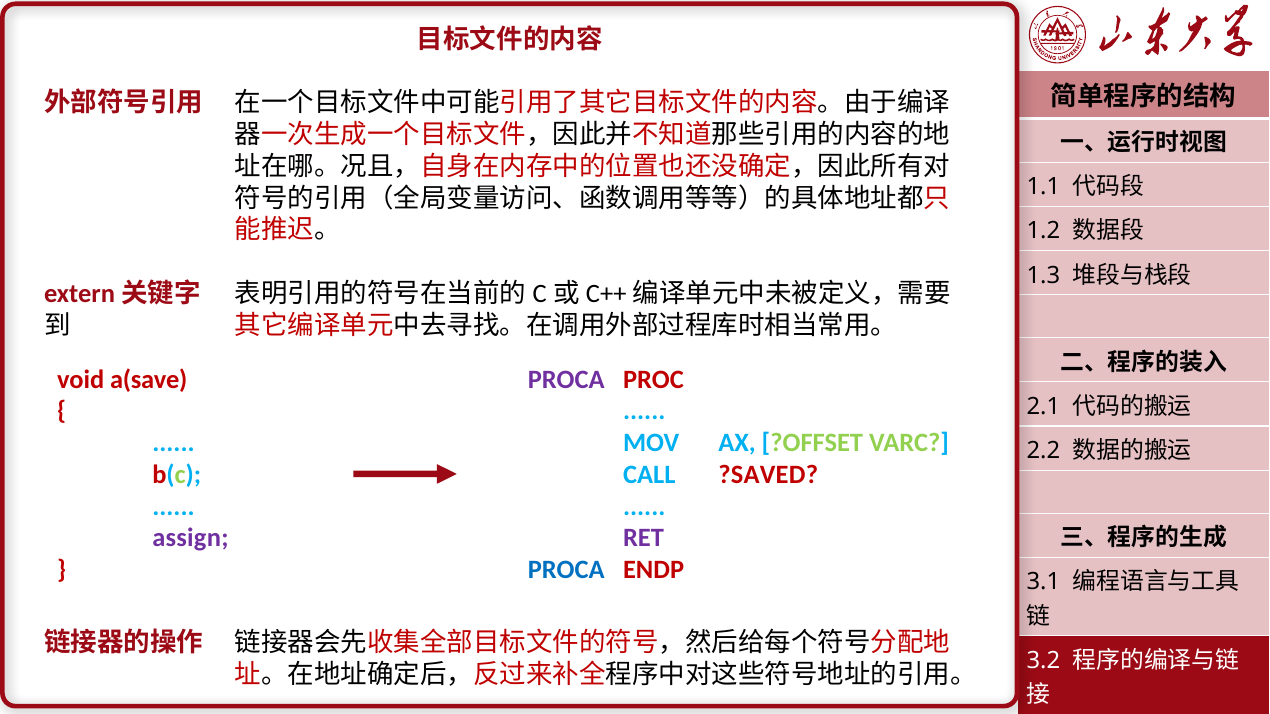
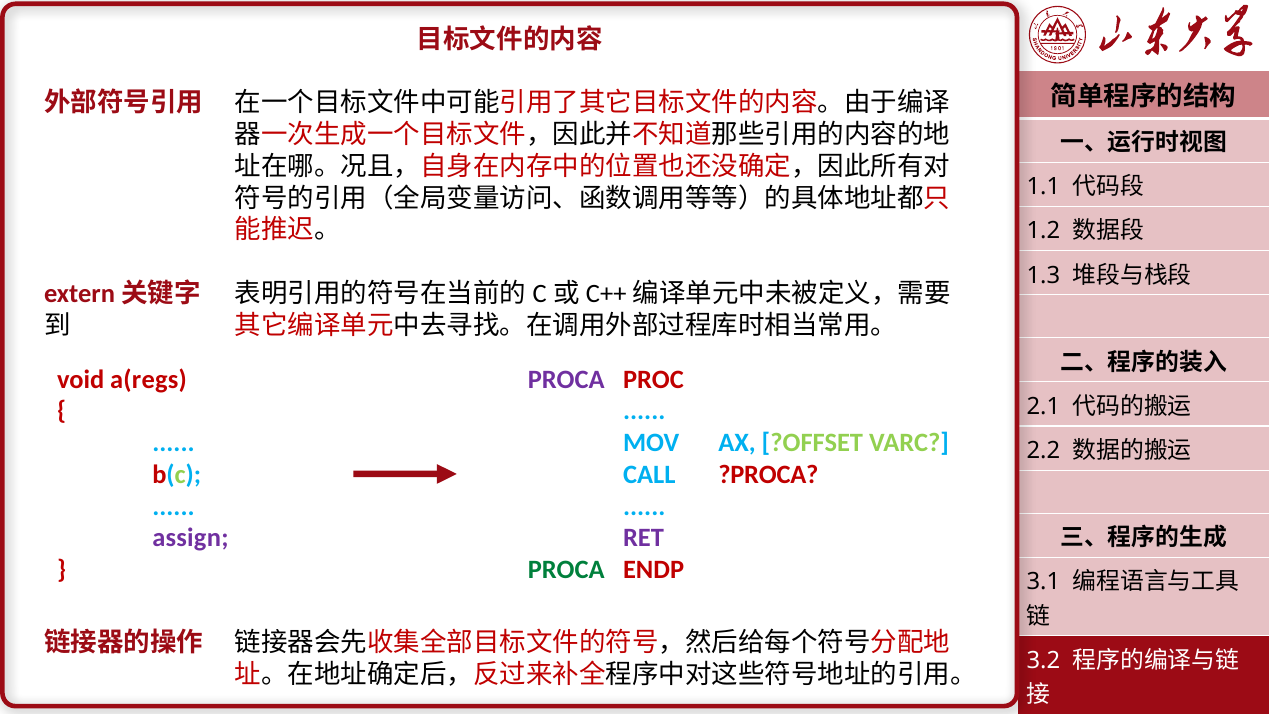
a(save: a(save -> a(regs
?SAVED: ?SAVED -> ?PROCA
PROCA at (566, 570) colour: blue -> green
